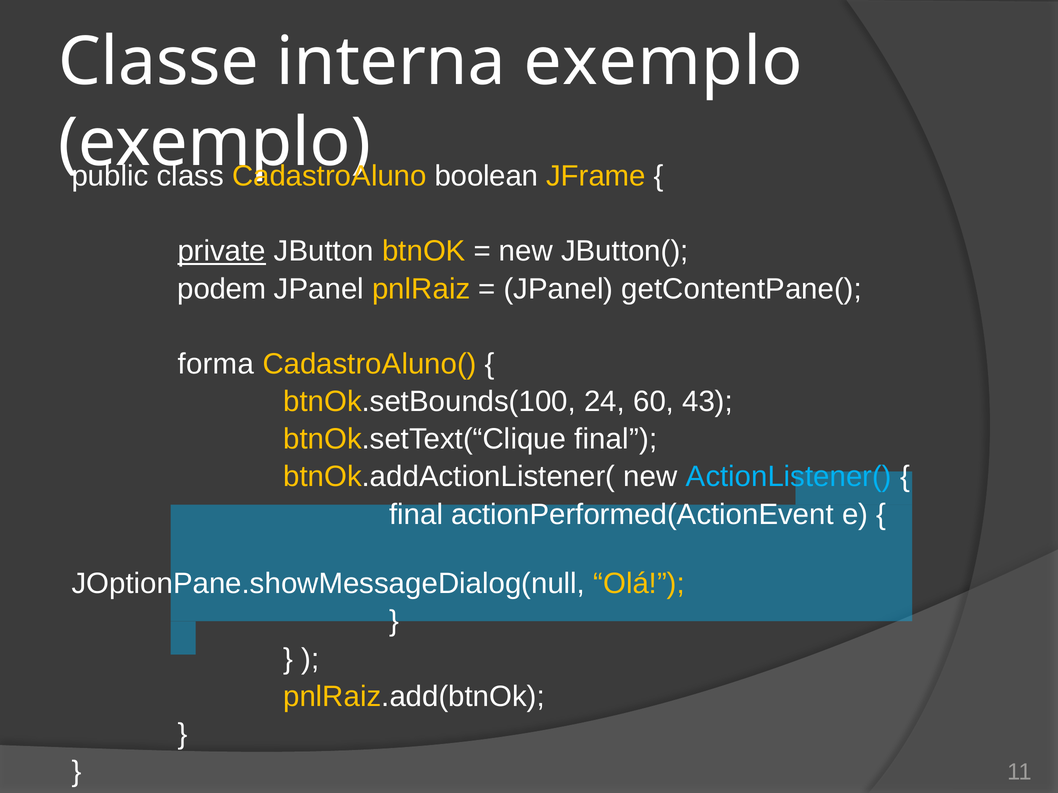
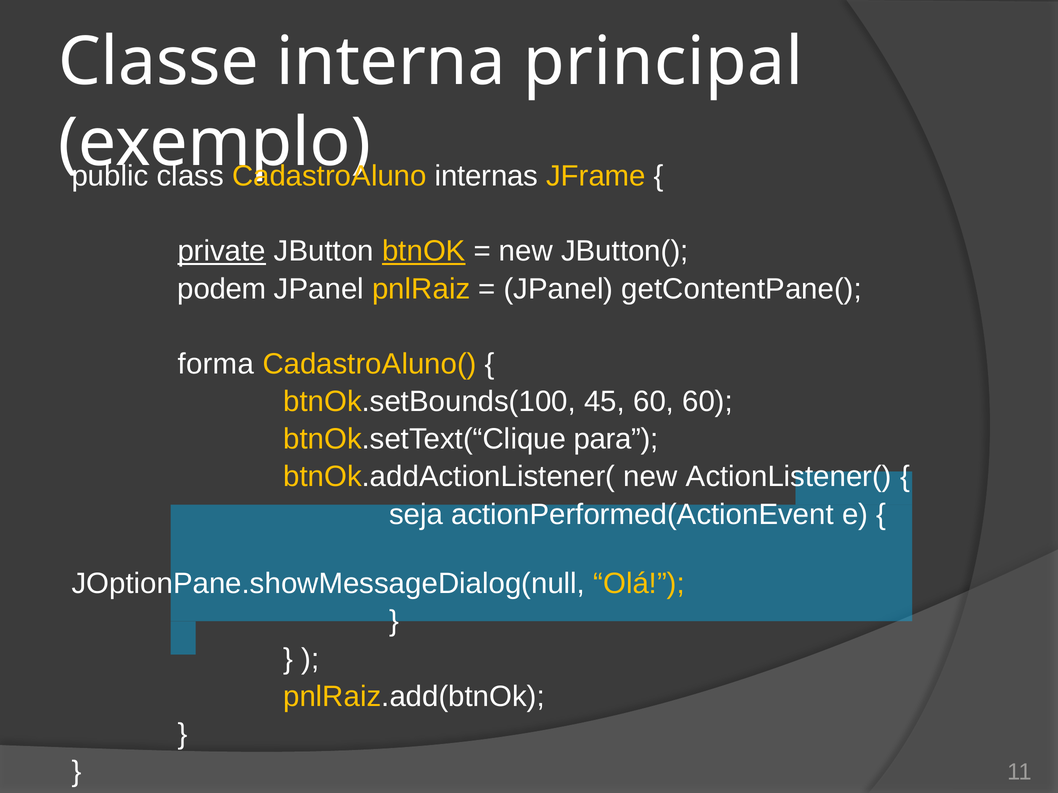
interna exemplo: exemplo -> principal
boolean: boolean -> internas
btnOK underline: none -> present
24: 24 -> 45
60 43: 43 -> 60
btnOk.setText(“Clique final: final -> para
ActionListener( colour: light blue -> white
final at (416, 515): final -> seja
